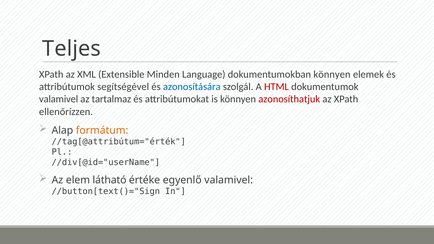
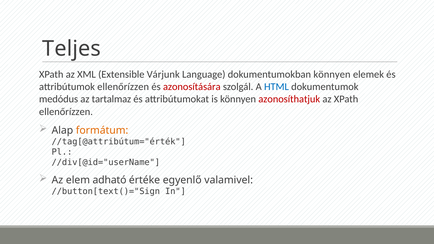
Minden: Minden -> Várjunk
attribútumok segítségével: segítségével -> ellenőrízzen
azonosítására colour: blue -> red
HTML colour: red -> blue
valamivel at (59, 99): valamivel -> medódus
látható: látható -> adható
